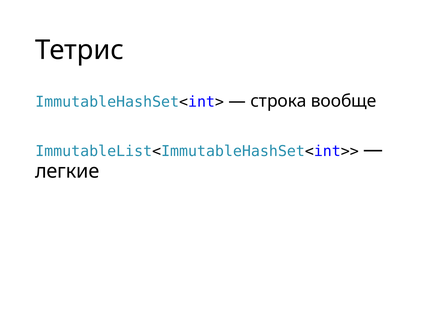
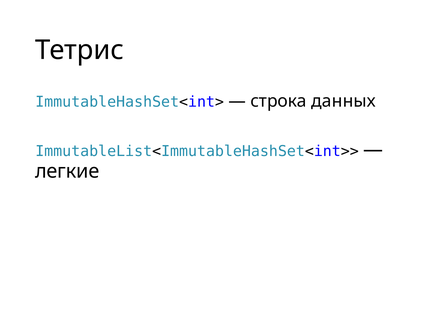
вообще: вообще -> данных
